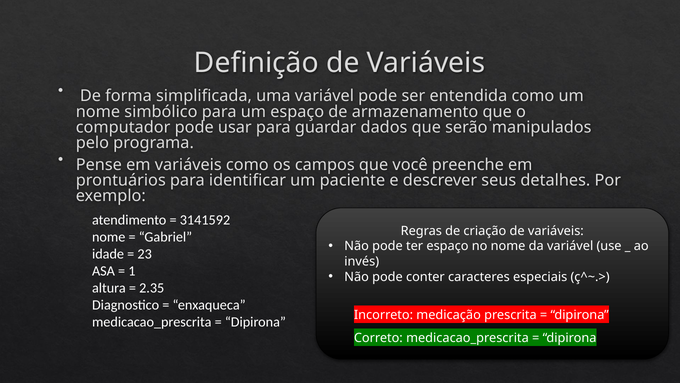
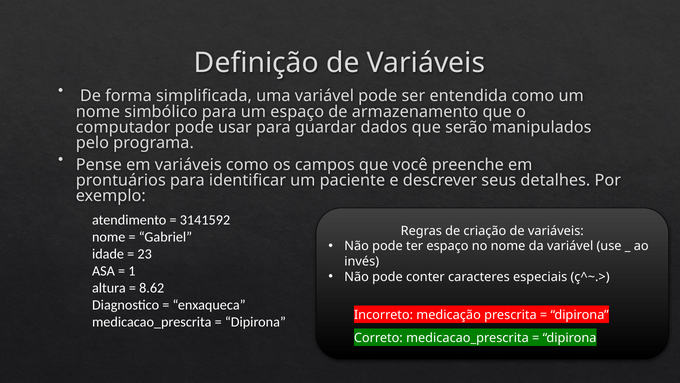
2.35: 2.35 -> 8.62
